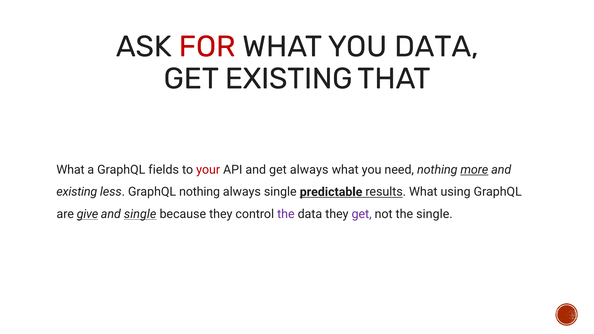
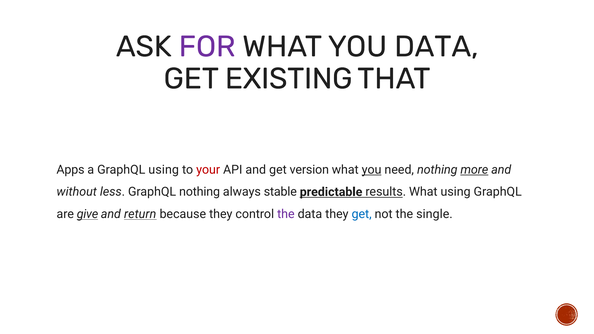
FOR colour: red -> purple
What at (70, 170): What -> Apps
GraphQL fields: fields -> using
get always: always -> version
you at (372, 170) underline: none -> present
existing at (77, 192): existing -> without
always single: single -> stable
and single: single -> return
get at (362, 214) colour: purple -> blue
